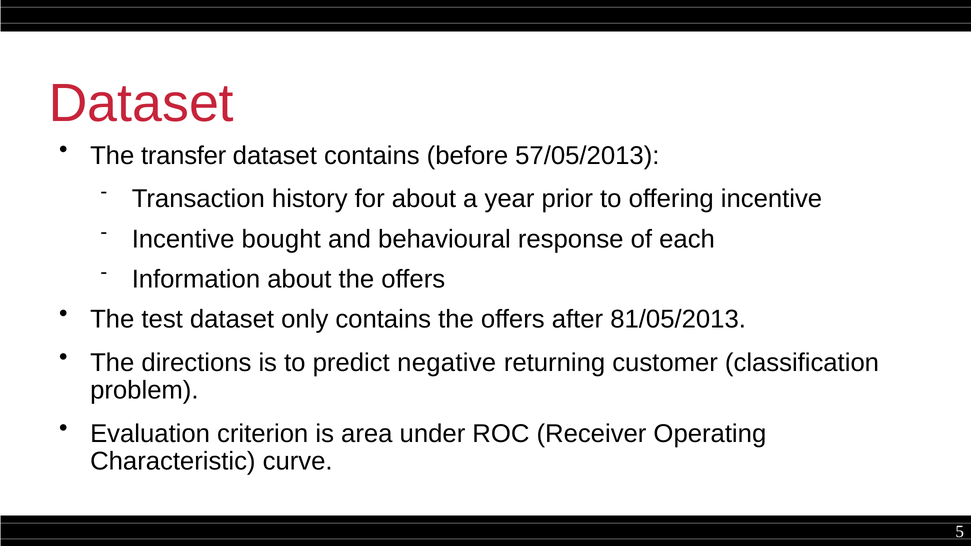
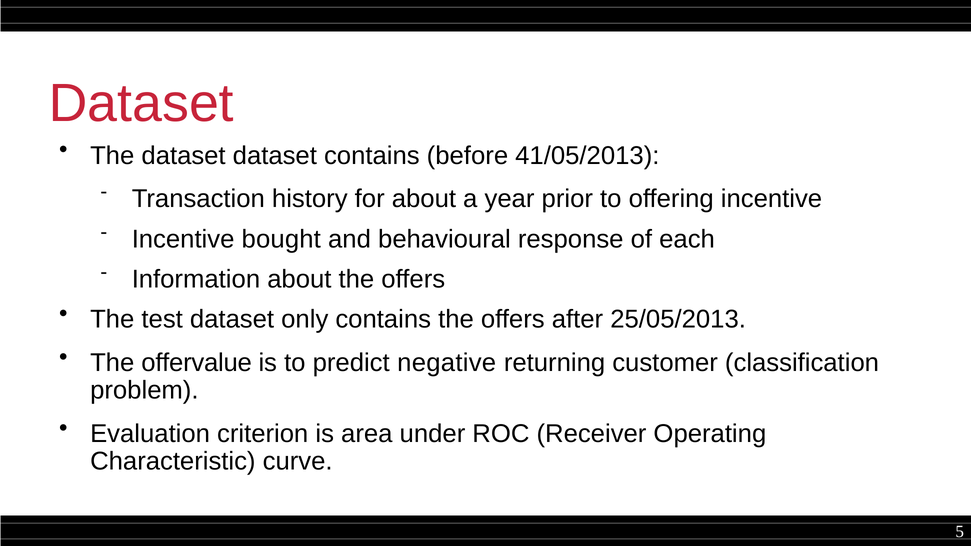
The transfer: transfer -> dataset
57/05/2013: 57/05/2013 -> 41/05/2013
81/05/2013: 81/05/2013 -> 25/05/2013
directions: directions -> offervalue
